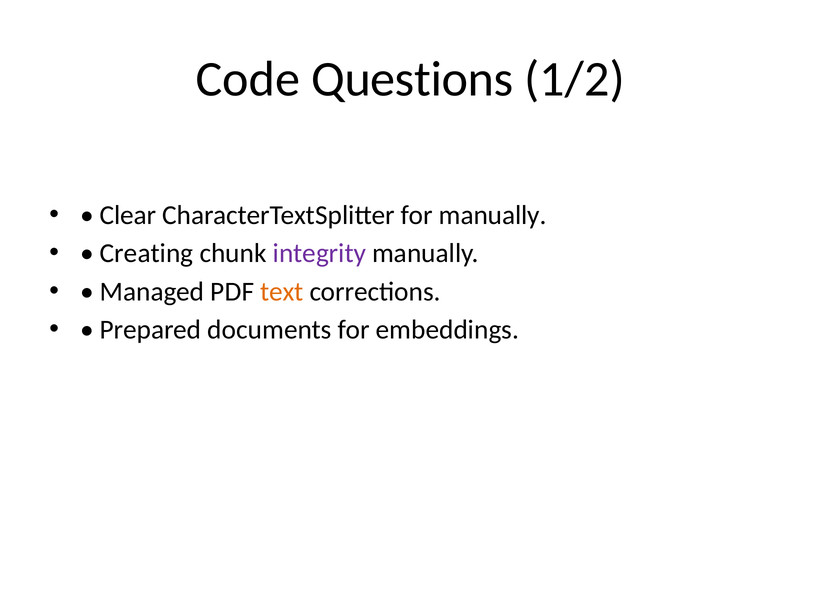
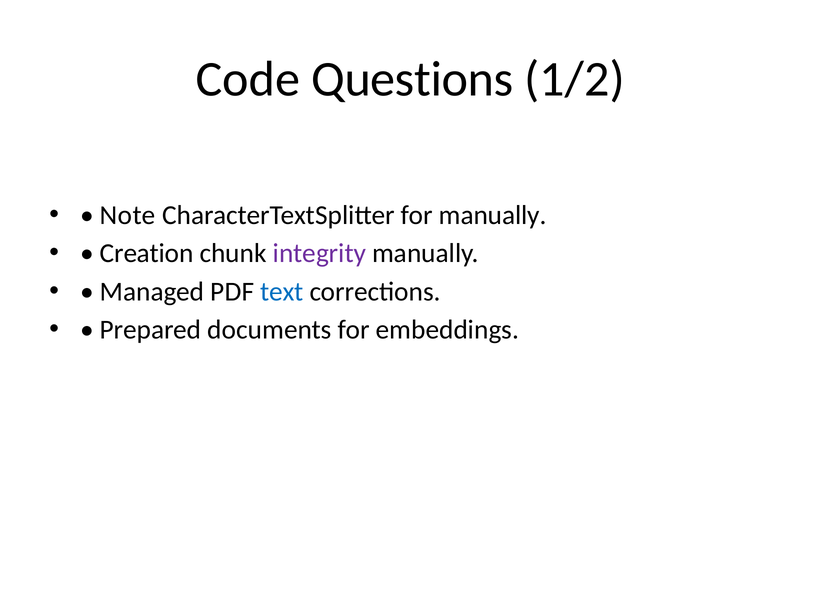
Clear: Clear -> Note
Creating: Creating -> Creation
text colour: orange -> blue
